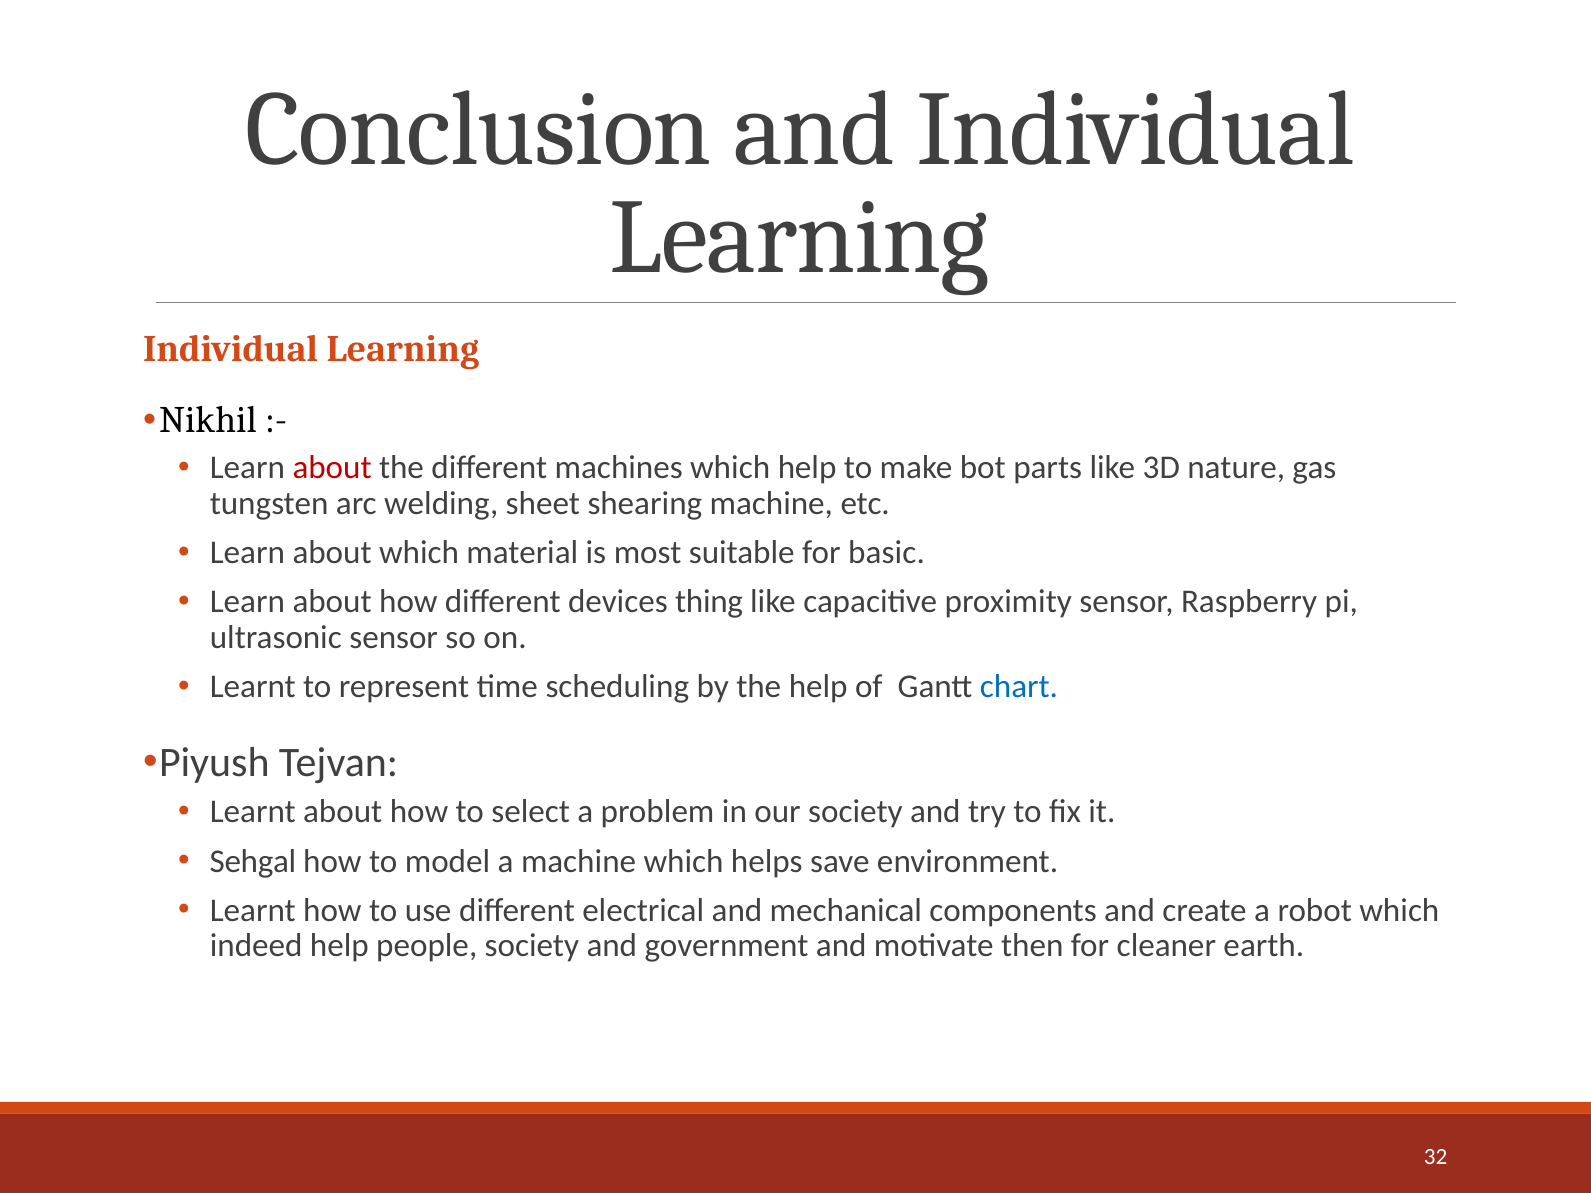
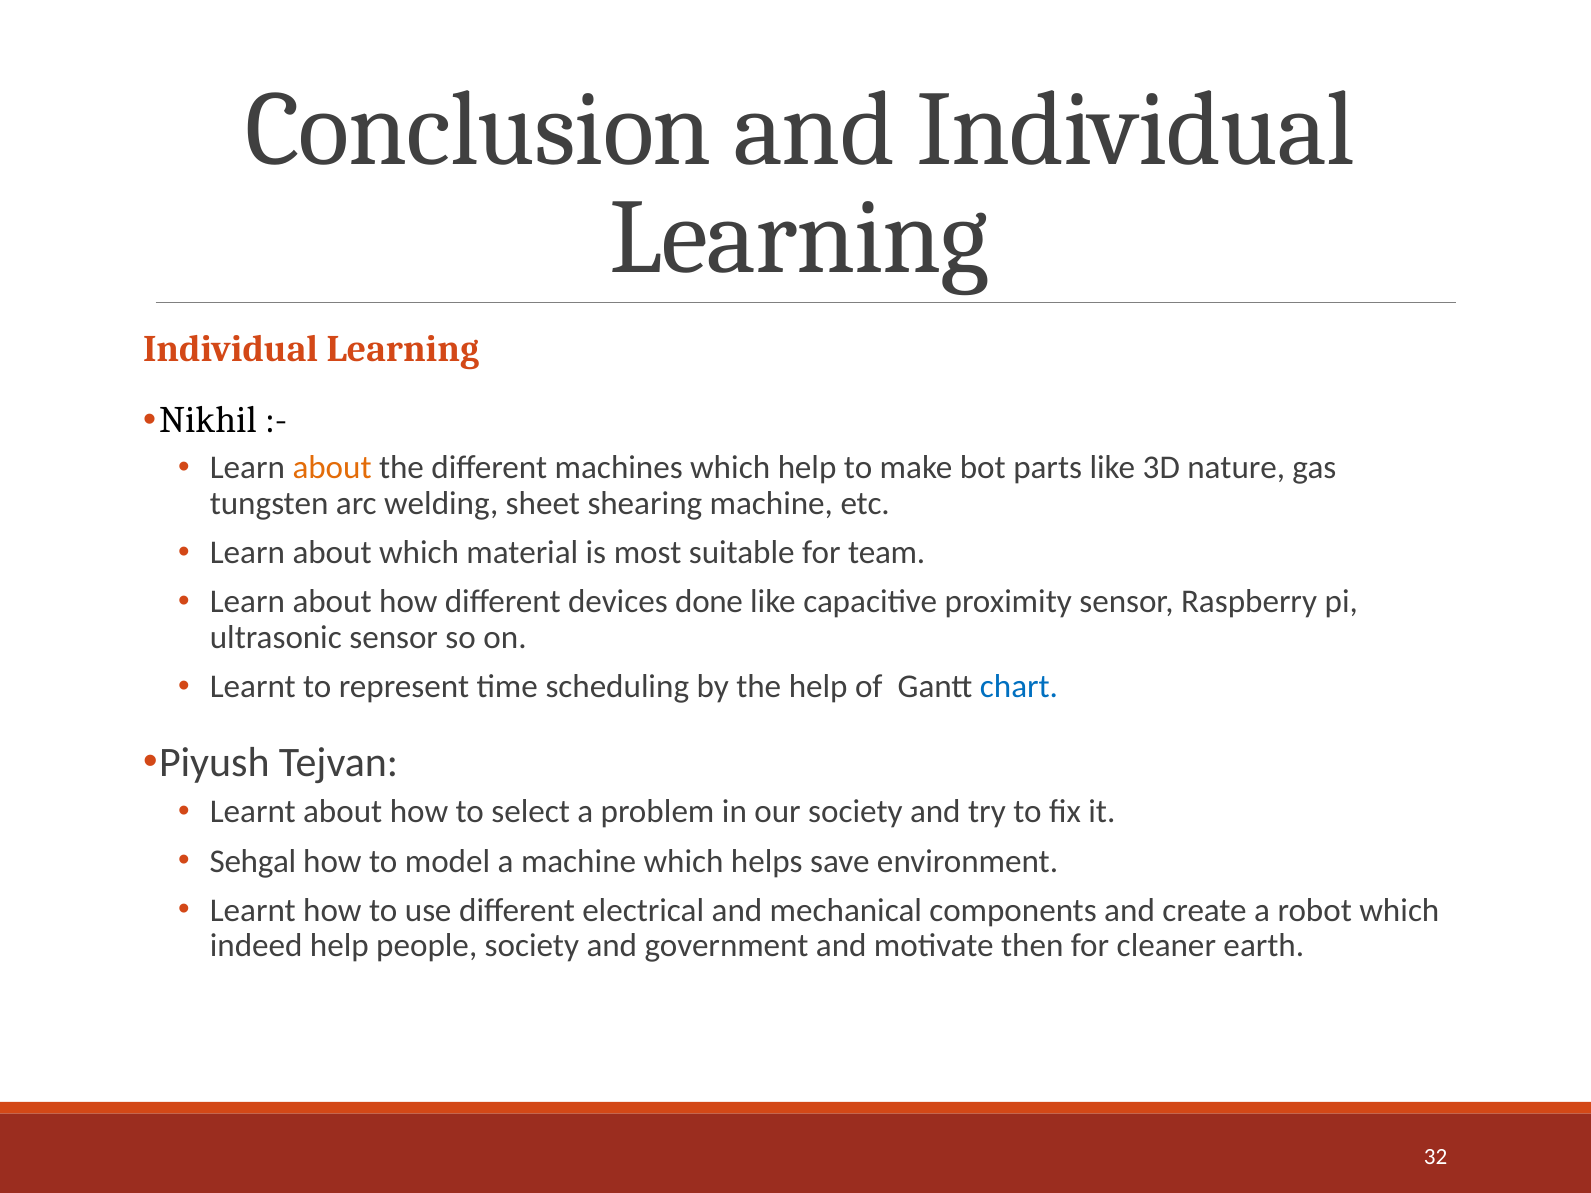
about at (332, 468) colour: red -> orange
basic: basic -> team
thing: thing -> done
